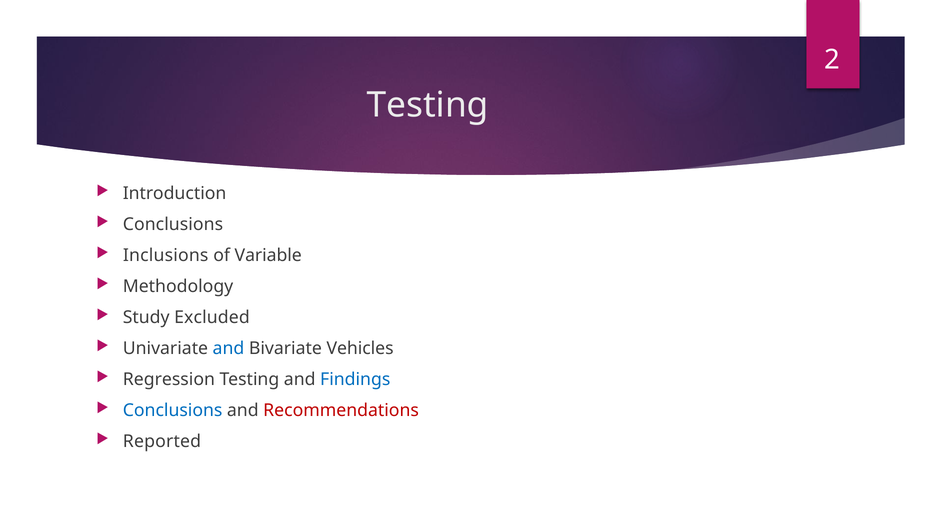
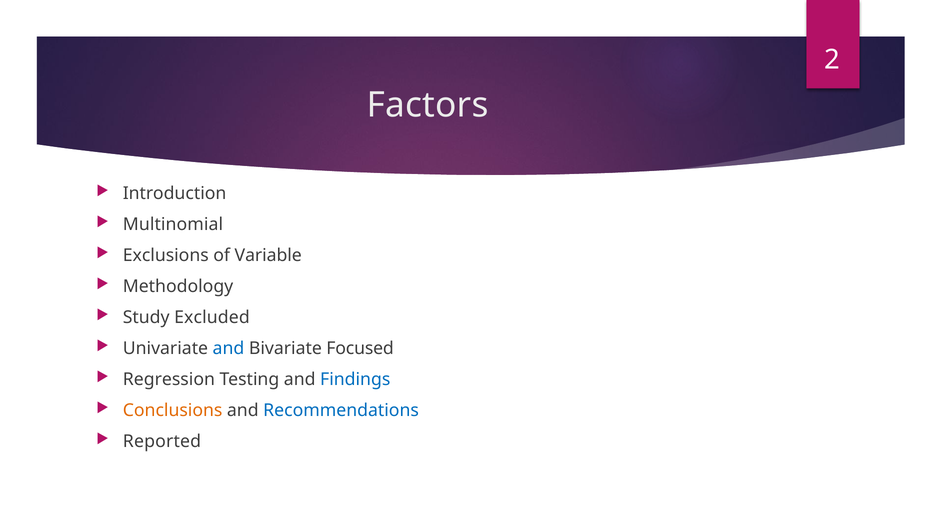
Testing at (428, 105): Testing -> Factors
Conclusions at (173, 224): Conclusions -> Multinomial
Inclusions: Inclusions -> Exclusions
Vehicles: Vehicles -> Focused
Conclusions at (173, 411) colour: blue -> orange
Recommendations colour: red -> blue
